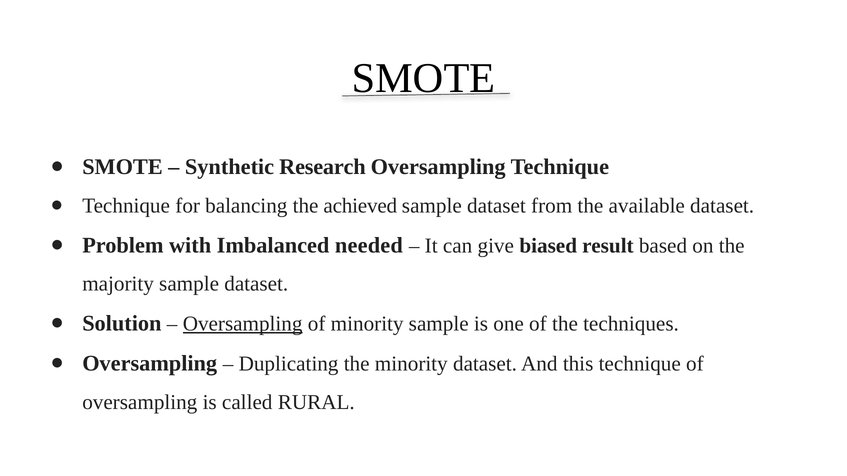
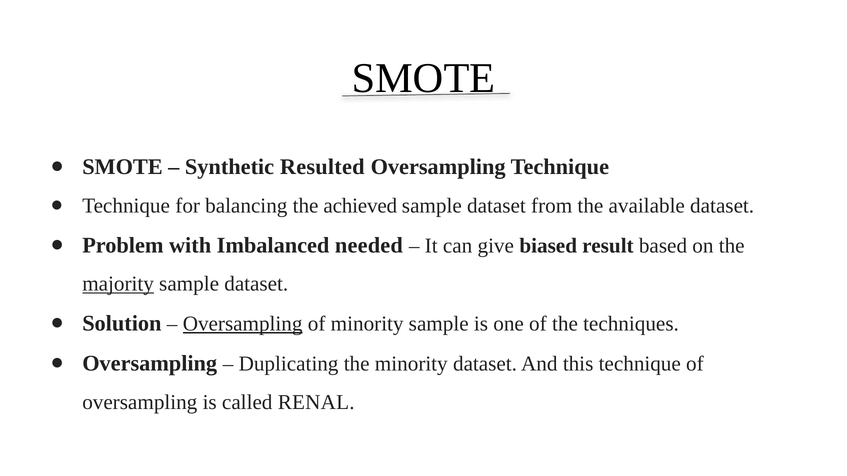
Research: Research -> Resulted
majority underline: none -> present
RURAL: RURAL -> RENAL
